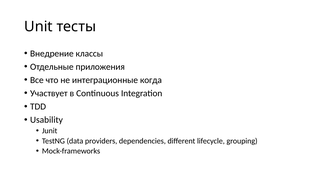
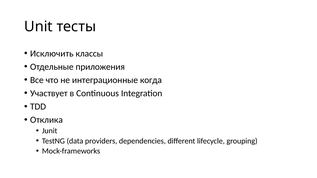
Внедрение: Внедрение -> Исключить
Usability: Usability -> Отклика
